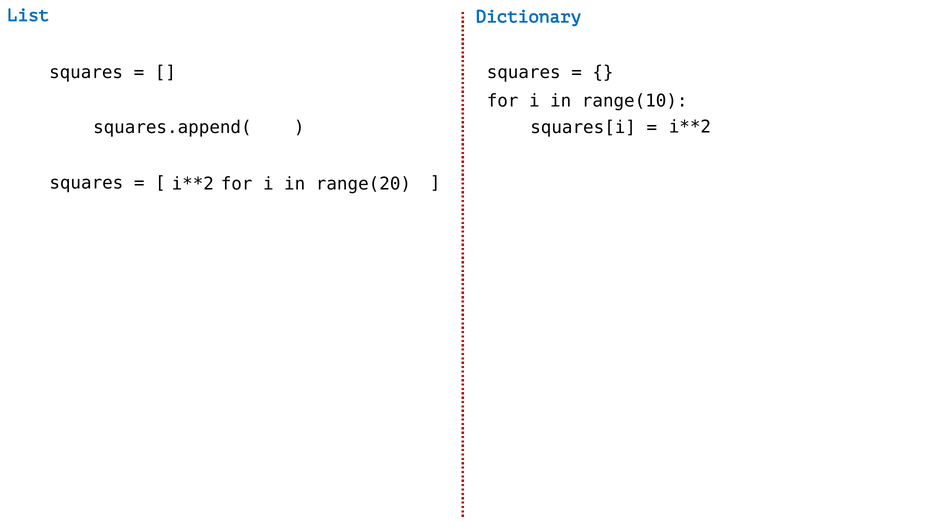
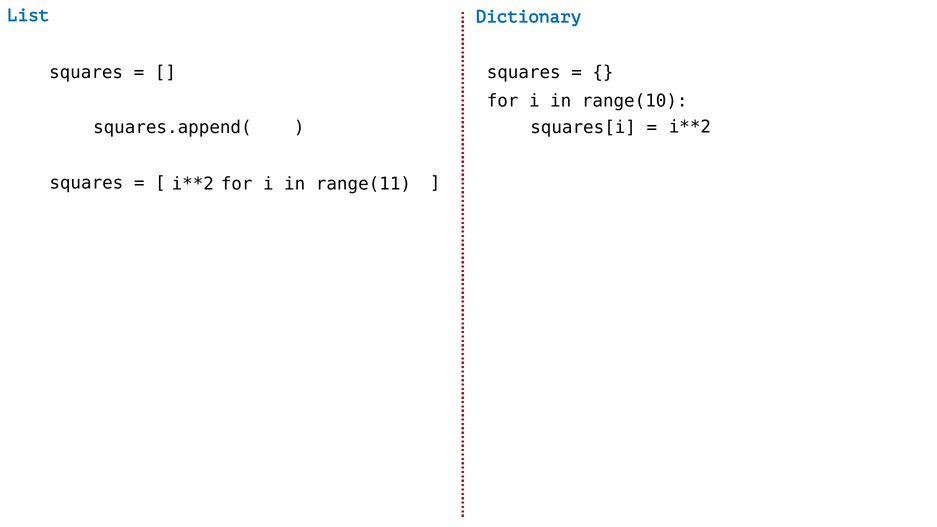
range(20: range(20 -> range(11
